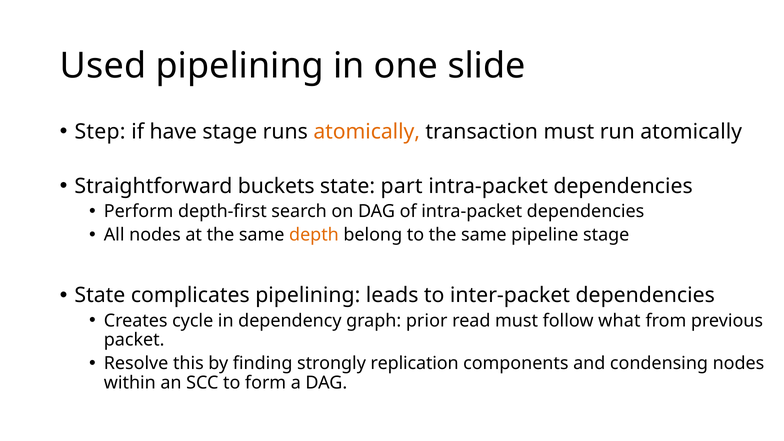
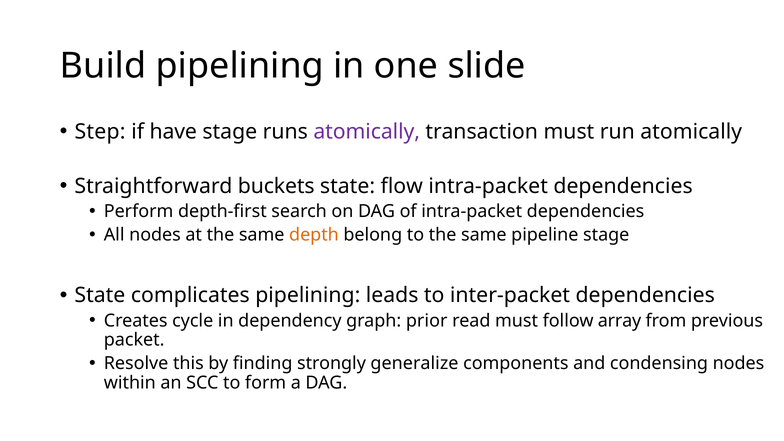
Used: Used -> Build
atomically at (367, 132) colour: orange -> purple
part: part -> flow
what: what -> array
replication: replication -> generalize
